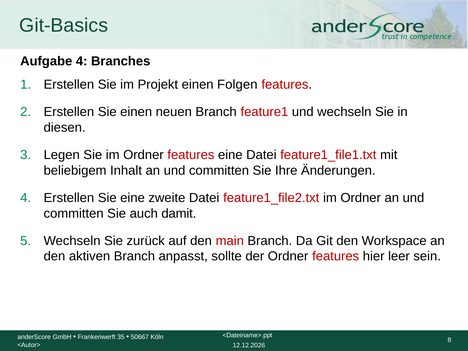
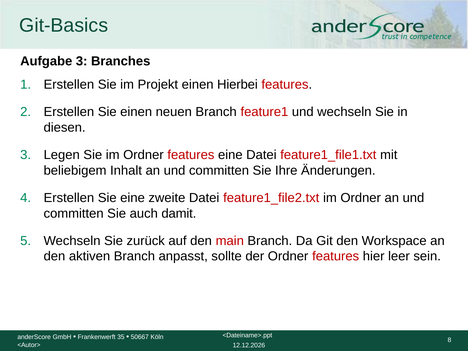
Aufgabe 4: 4 -> 3
Folgen: Folgen -> Hierbei
